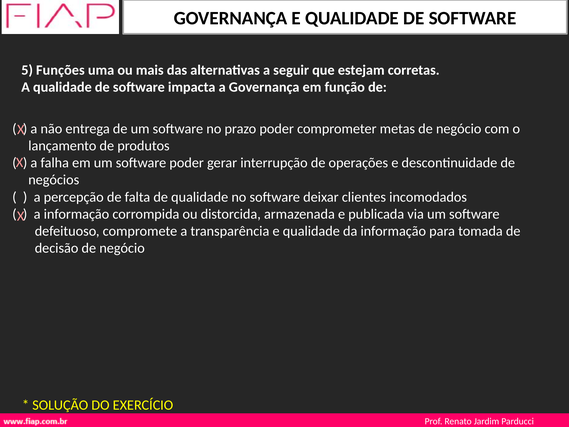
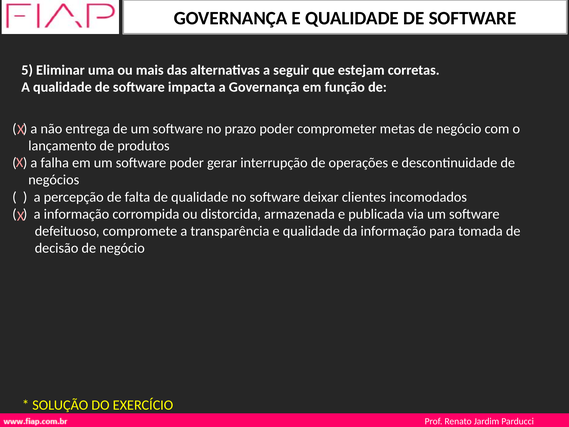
Funções: Funções -> Eliminar
